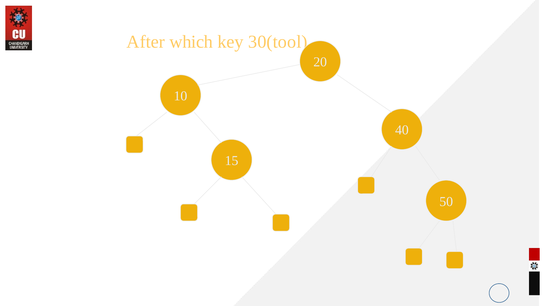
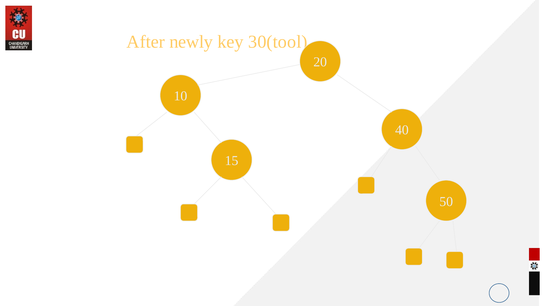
which: which -> newly
